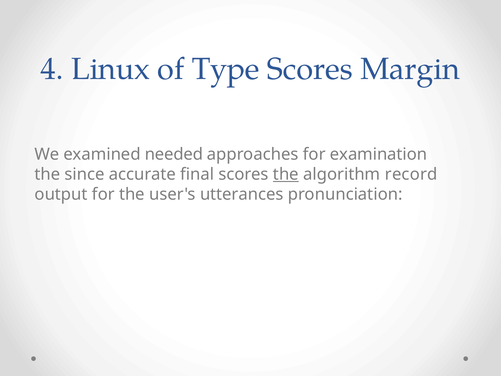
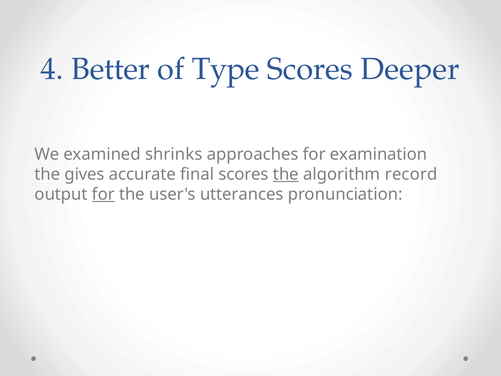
Linux: Linux -> Better
Margin: Margin -> Deeper
needed: needed -> shrinks
since: since -> gives
for at (103, 194) underline: none -> present
